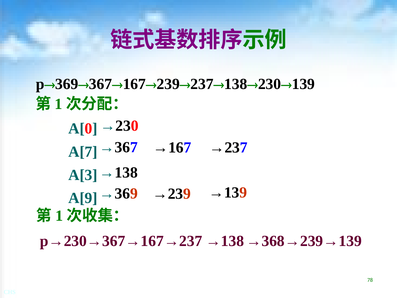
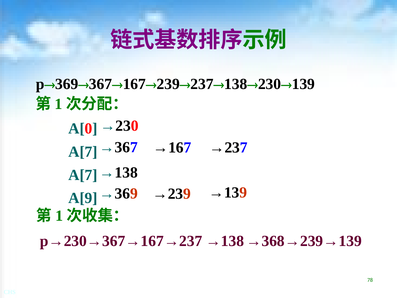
A[3 at (83, 175): A[3 -> A[7
